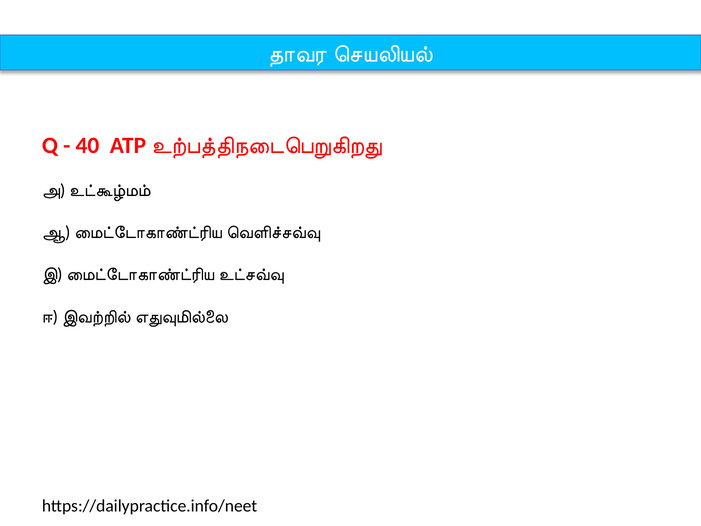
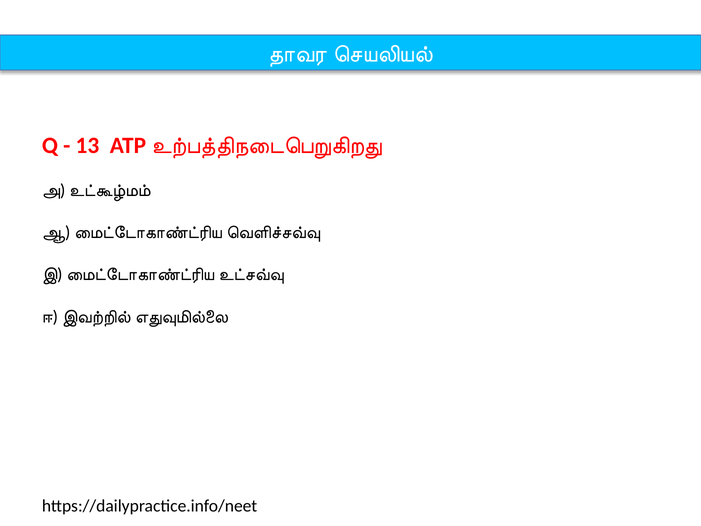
40: 40 -> 13
